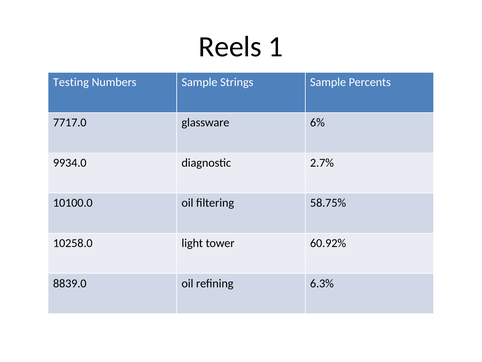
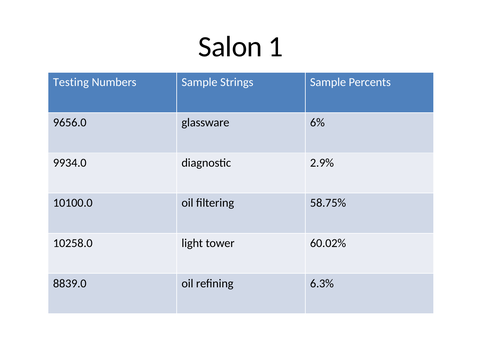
Reels: Reels -> Salon
7717.0: 7717.0 -> 9656.0
2.7%: 2.7% -> 2.9%
60.92%: 60.92% -> 60.02%
